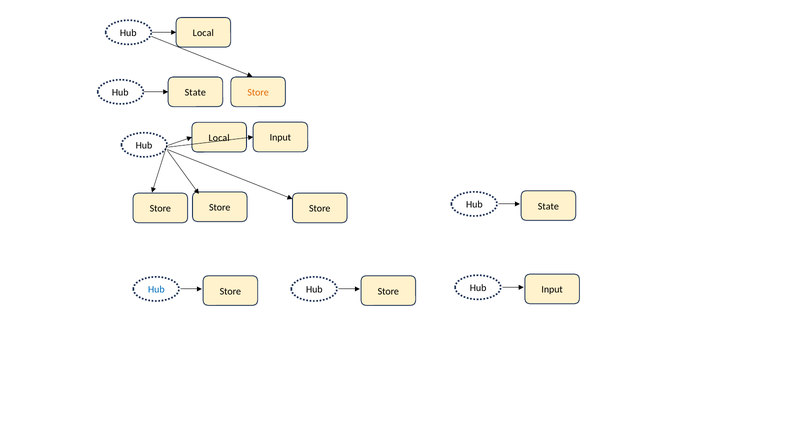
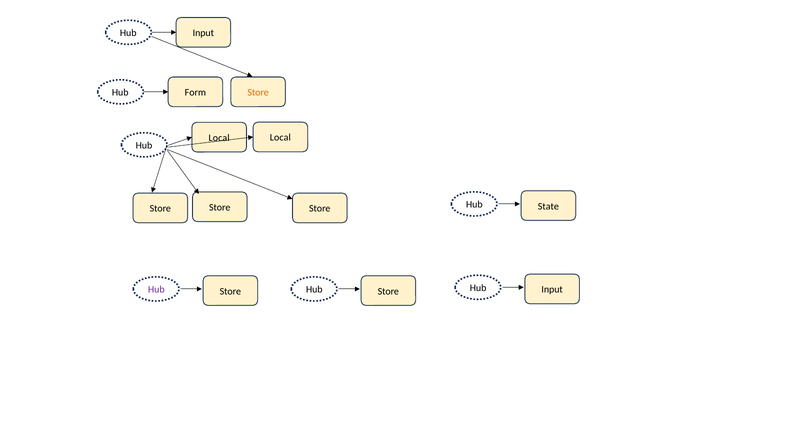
Local at (203, 33): Local -> Input
State at (195, 93): State -> Form
Input at (280, 138): Input -> Local
Hub at (156, 290) colour: blue -> purple
